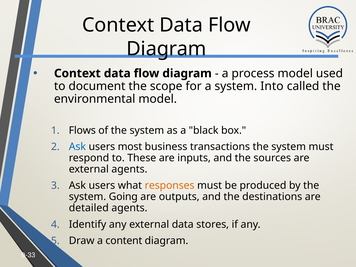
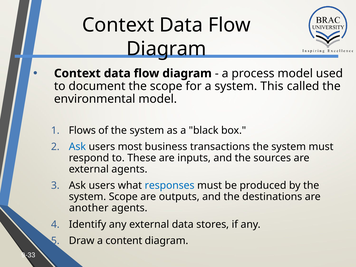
Into: Into -> This
responses colour: orange -> blue
system Going: Going -> Scope
detailed: detailed -> another
